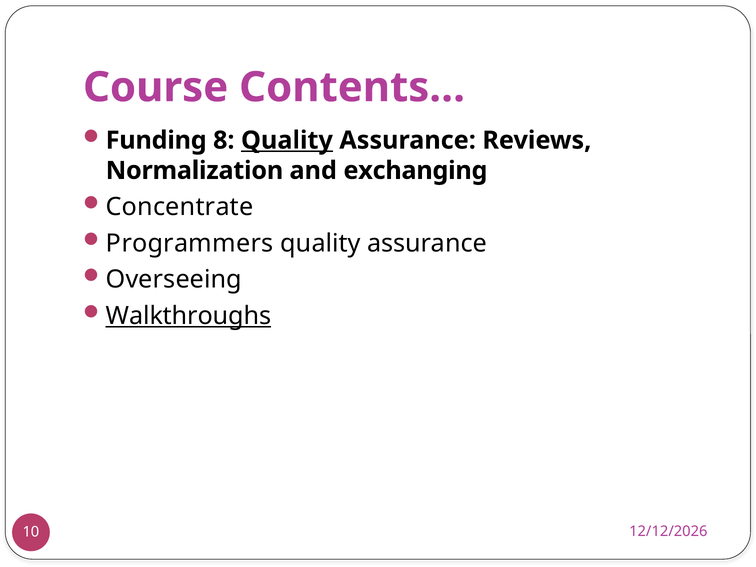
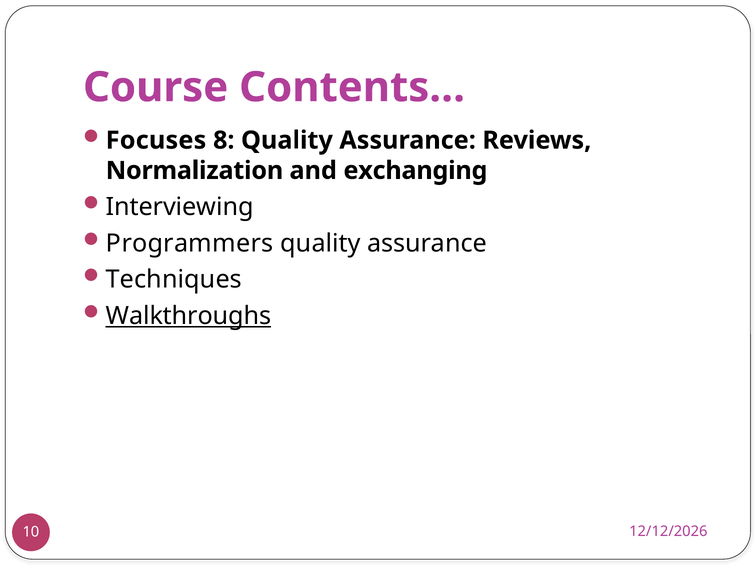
Funding: Funding -> Focuses
Quality at (287, 140) underline: present -> none
Concentrate: Concentrate -> Interviewing
Overseeing: Overseeing -> Techniques
